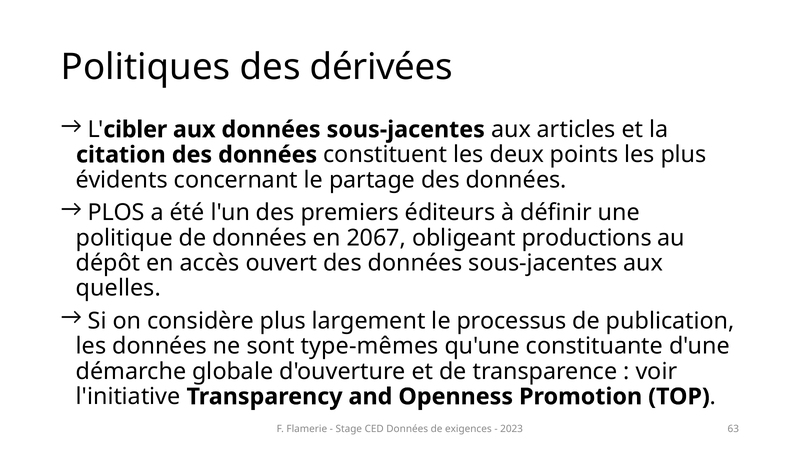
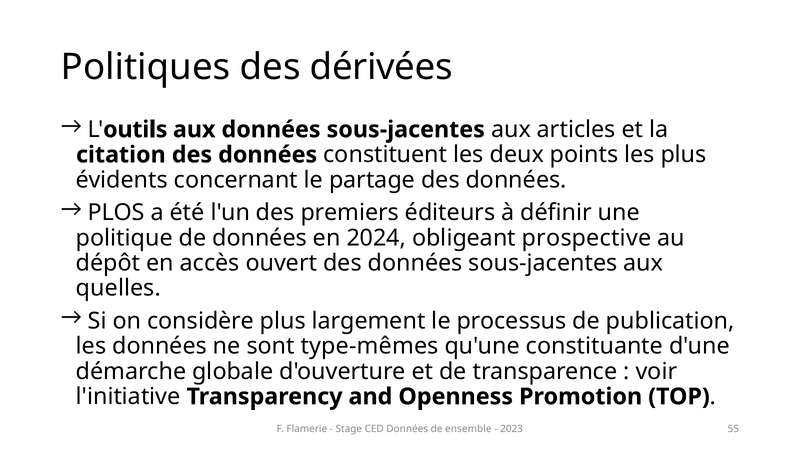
cibler: cibler -> outils
2067: 2067 -> 2024
productions: productions -> prospective
exigences: exigences -> ensemble
63: 63 -> 55
